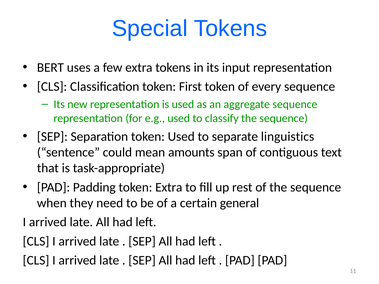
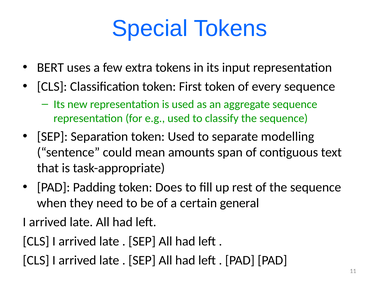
linguistics: linguistics -> modelling
token Extra: Extra -> Does
